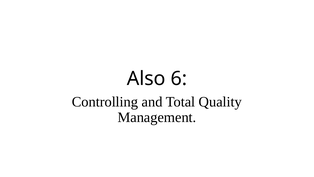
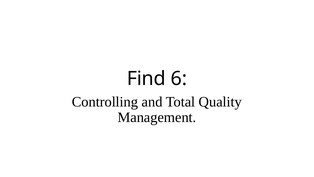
Also: Also -> Find
